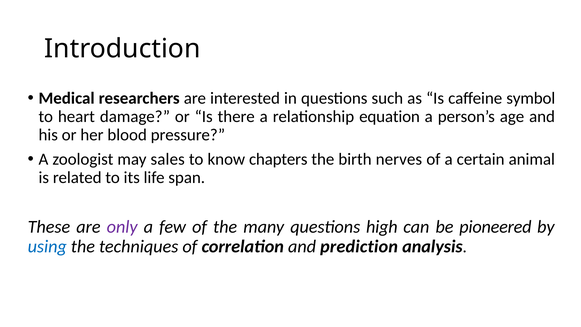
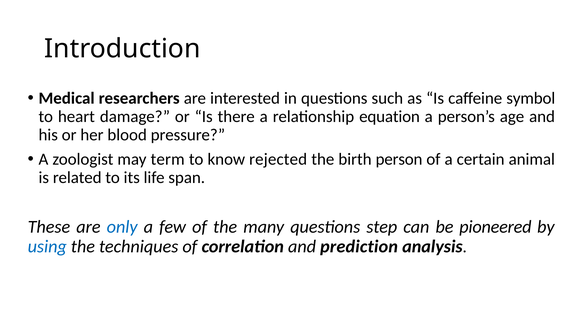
sales: sales -> term
chapters: chapters -> rejected
nerves: nerves -> person
only colour: purple -> blue
high: high -> step
